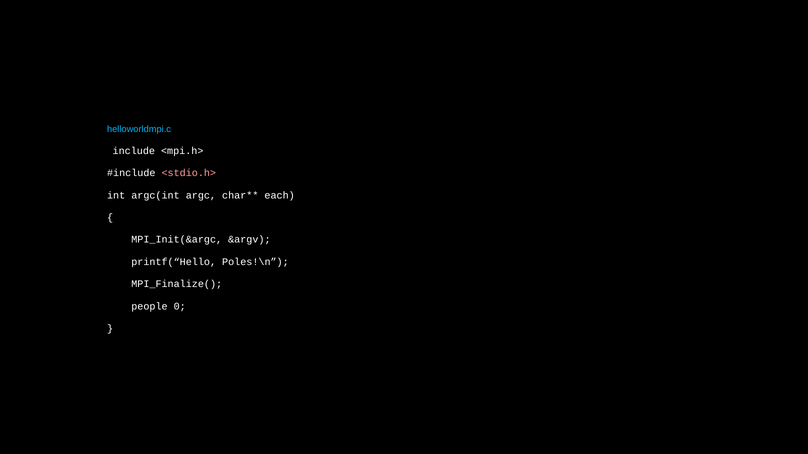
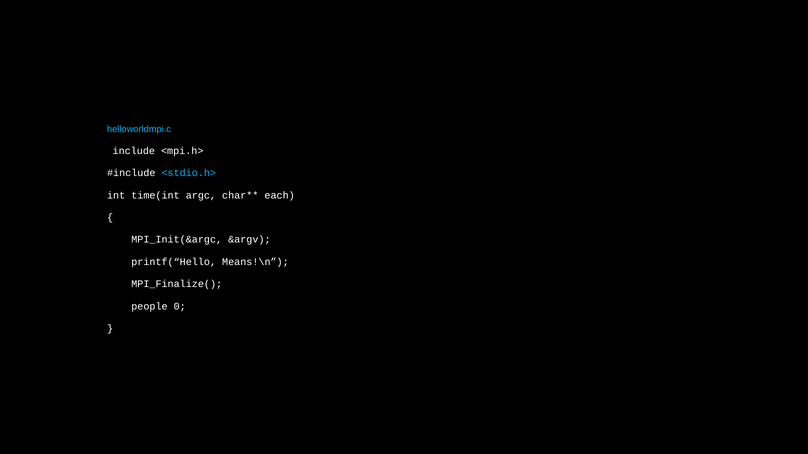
<stdio.h> colour: pink -> light blue
argc(int: argc(int -> time(int
Poles!\n: Poles!\n -> Means!\n
